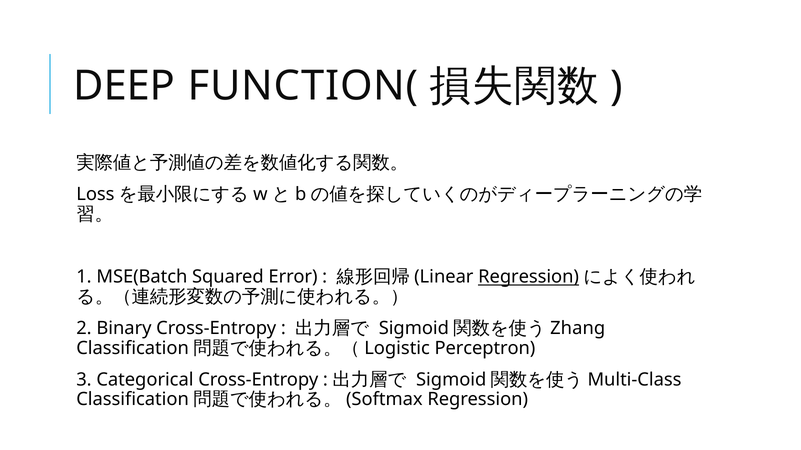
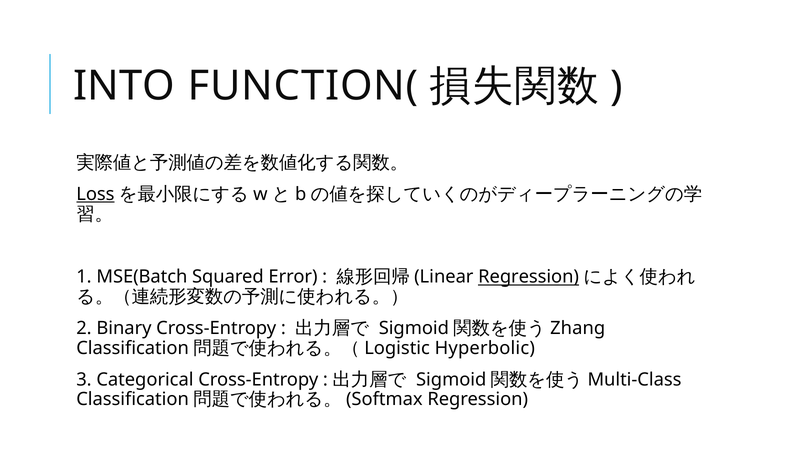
DEEP: DEEP -> INTO
Loss underline: none -> present
Perceptron: Perceptron -> Hyperbolic
